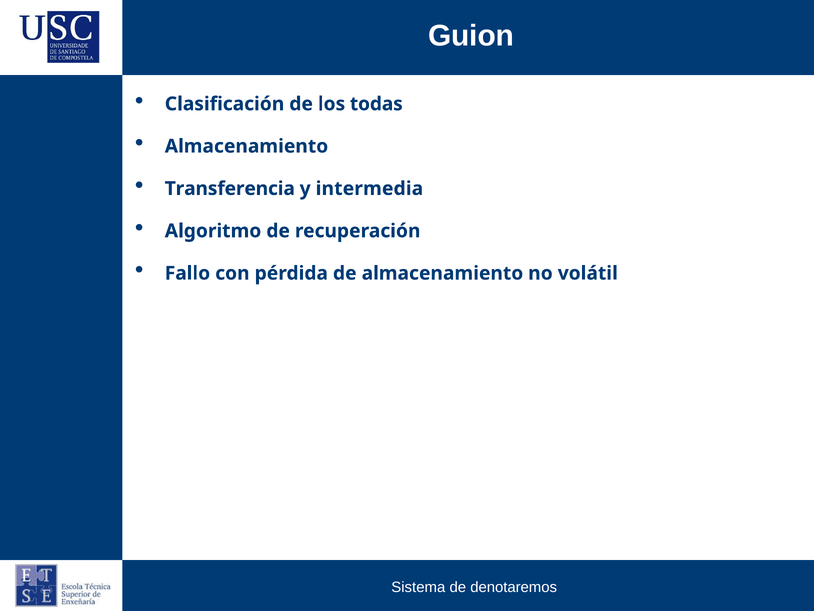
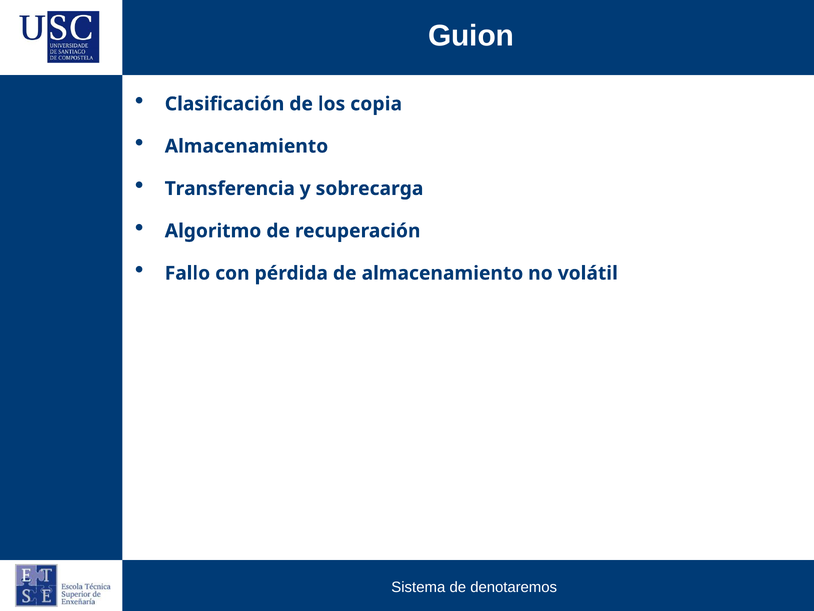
todas: todas -> copia
intermedia: intermedia -> sobrecarga
